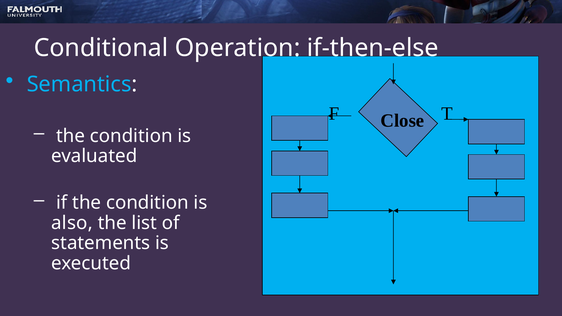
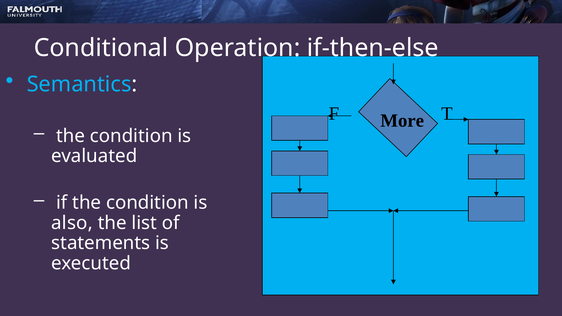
Close: Close -> More
